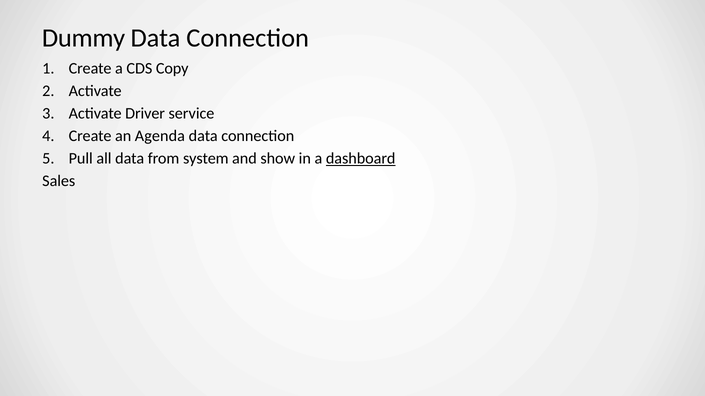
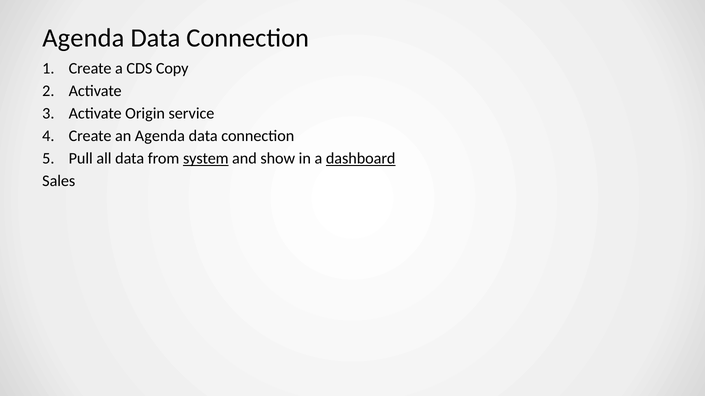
Dummy at (84, 38): Dummy -> Agenda
Driver: Driver -> Origin
system underline: none -> present
